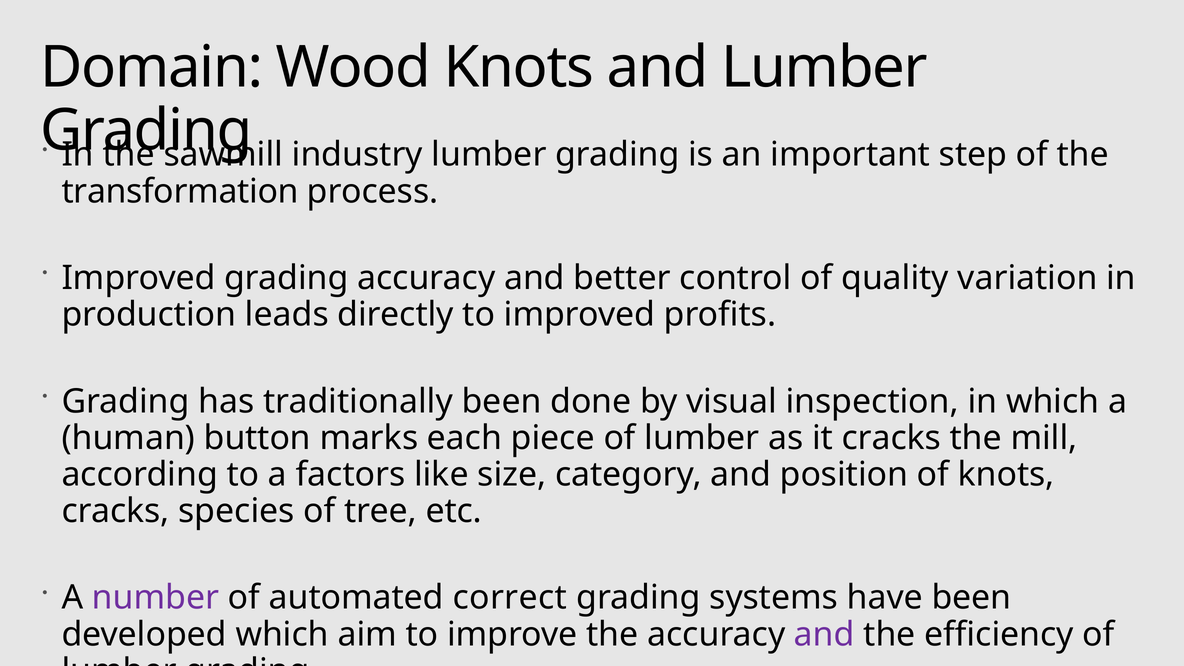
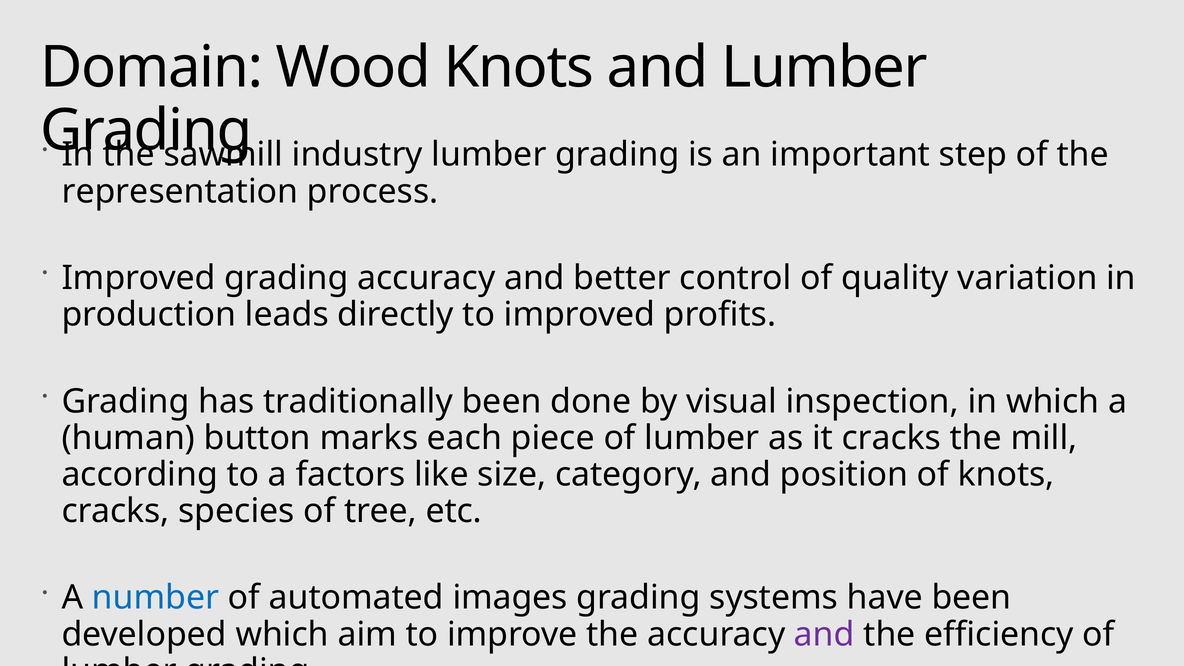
transformation: transformation -> representation
number colour: purple -> blue
correct: correct -> images
